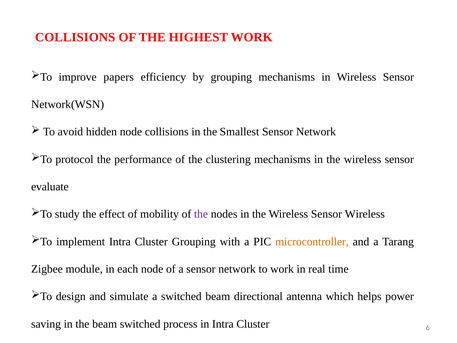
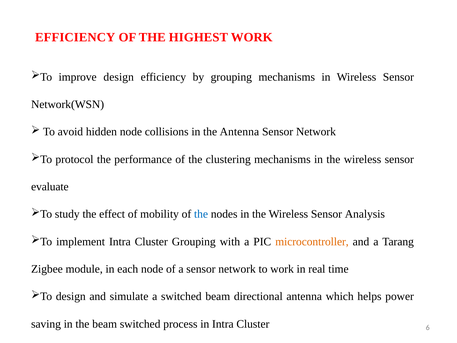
COLLISIONS at (75, 37): COLLISIONS -> EFFICIENCY
improve papers: papers -> design
the Smallest: Smallest -> Antenna
the at (201, 214) colour: purple -> blue
Sensor Wireless: Wireless -> Analysis
